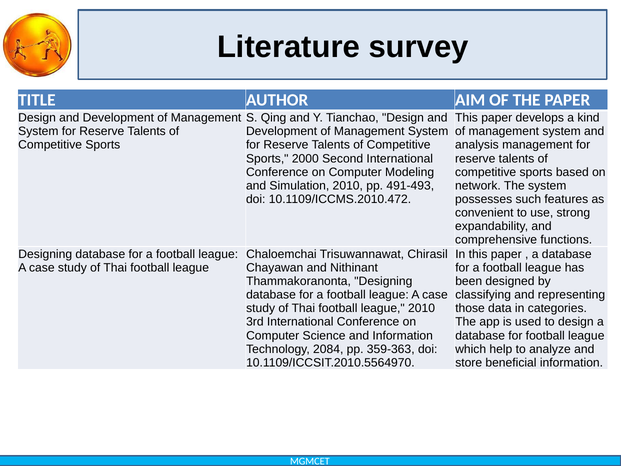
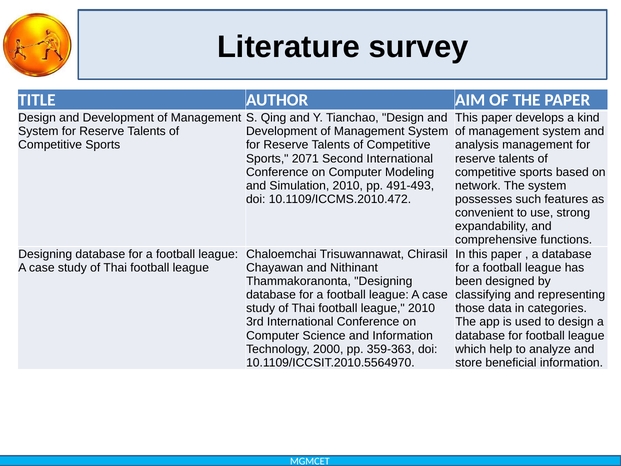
2000: 2000 -> 2071
2084: 2084 -> 2000
